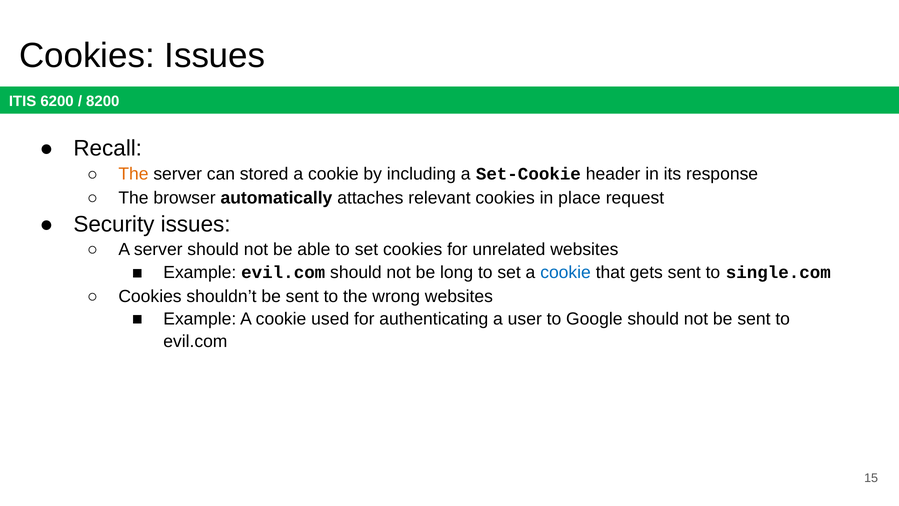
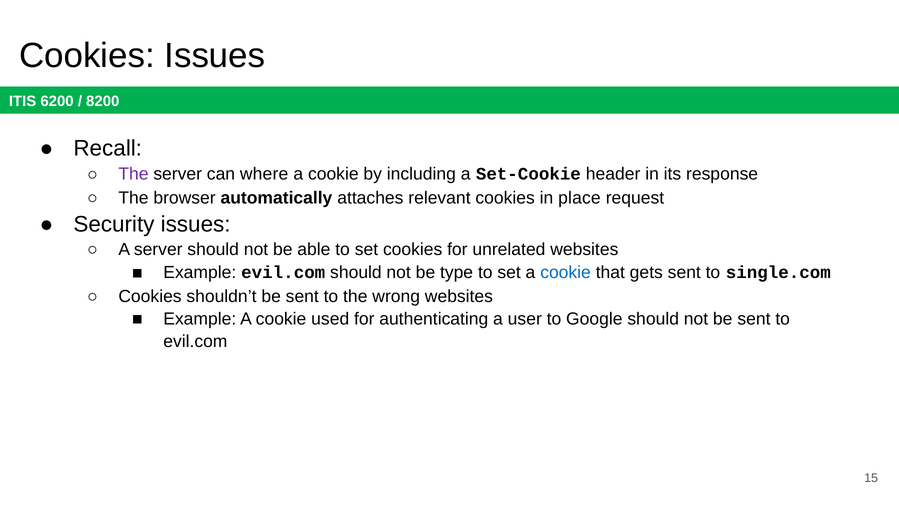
The at (133, 174) colour: orange -> purple
stored: stored -> where
long: long -> type
